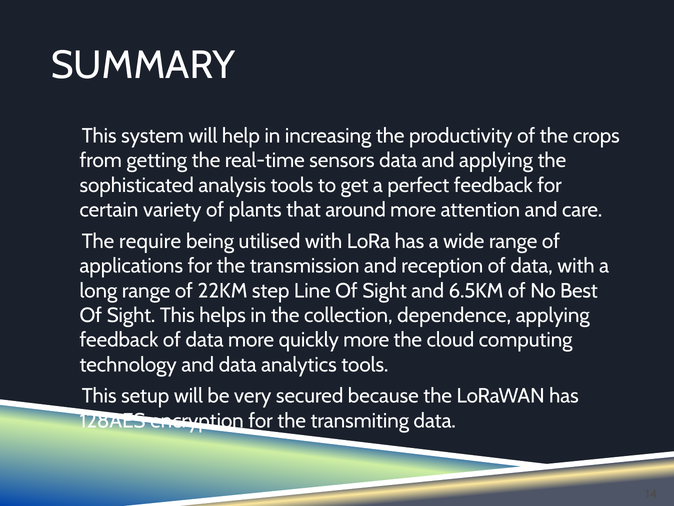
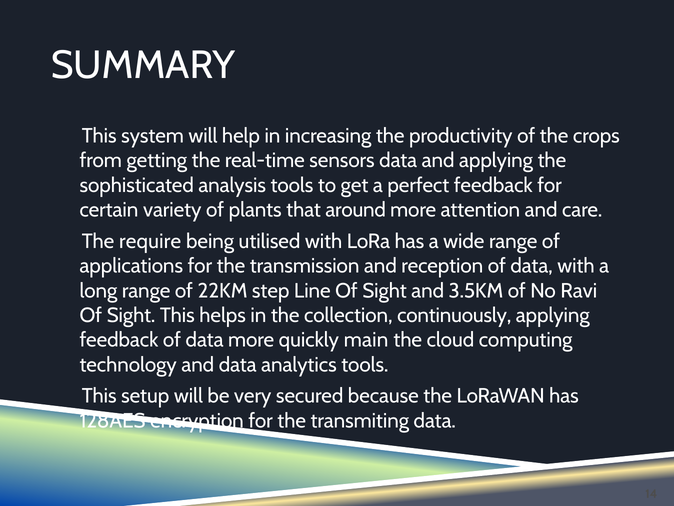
6.5KM: 6.5KM -> 3.5KM
Best: Best -> Ravi
dependence: dependence -> continuously
quickly more: more -> main
